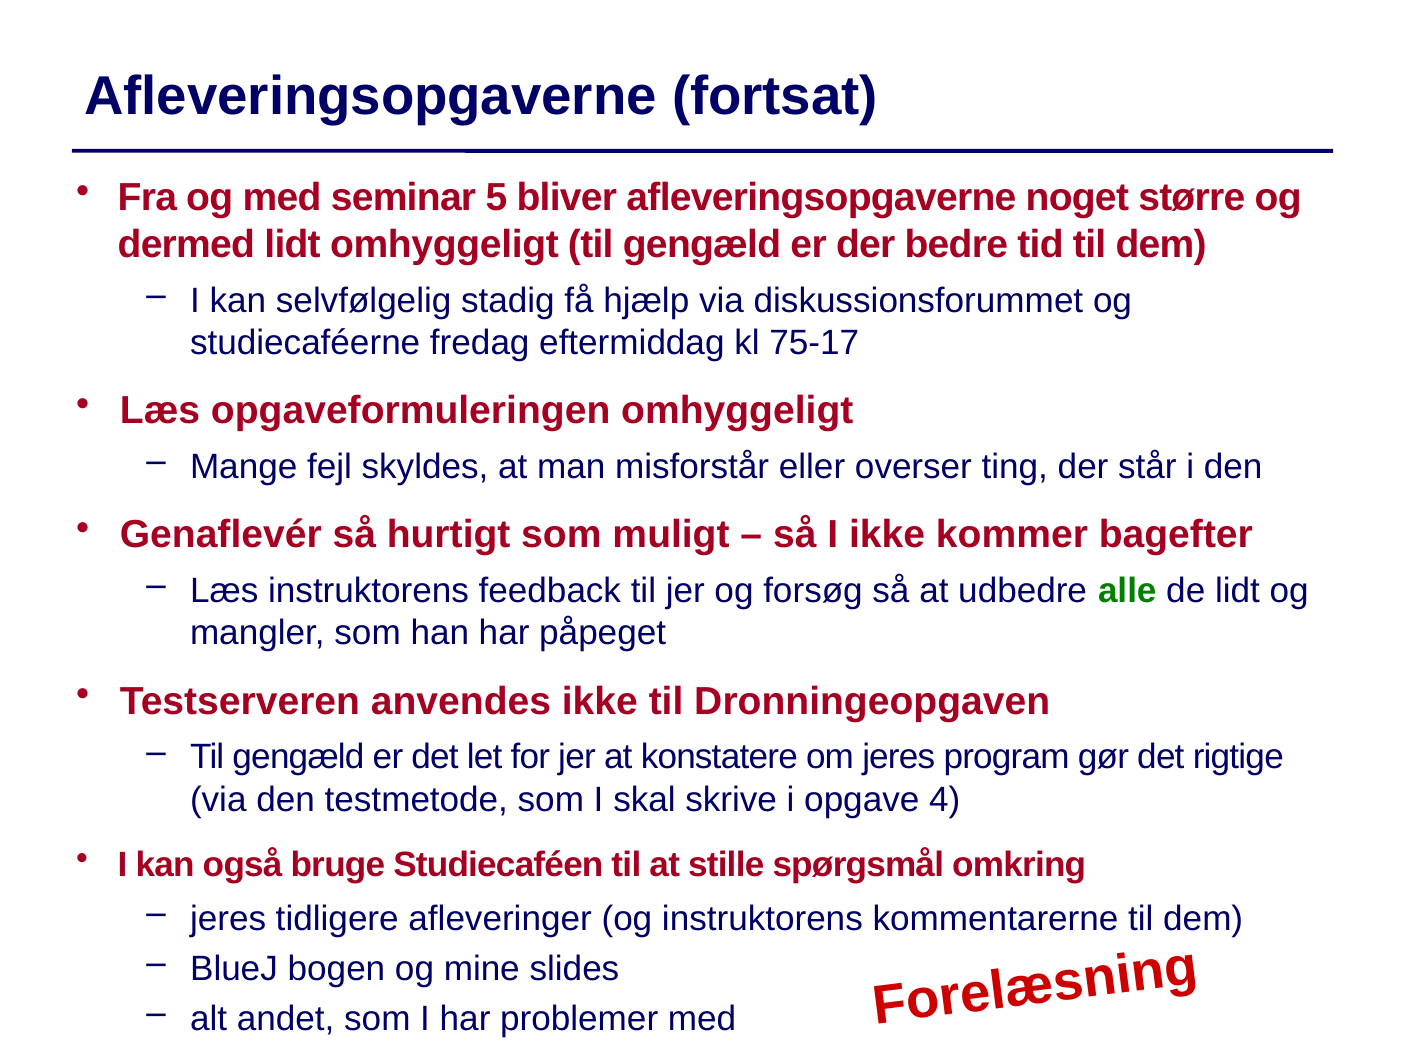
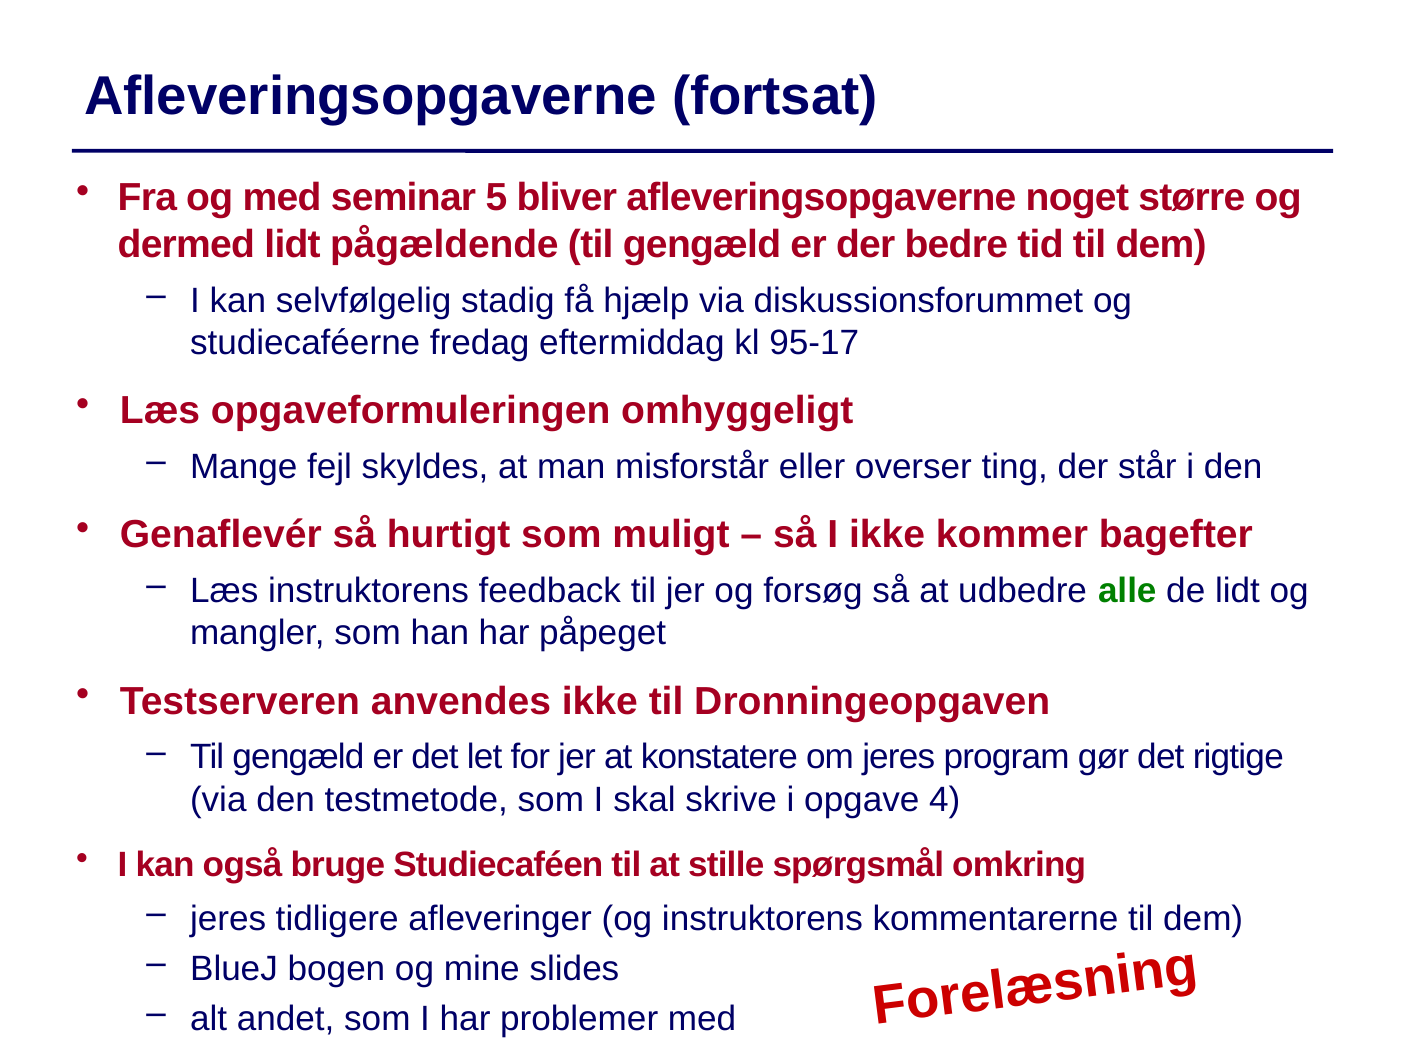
lidt omhyggeligt: omhyggeligt -> pågældende
75-17: 75-17 -> 95-17
